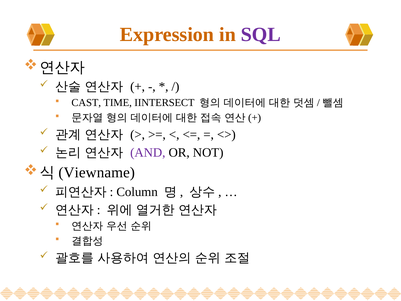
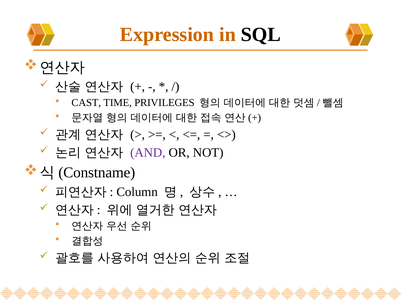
SQL colour: purple -> black
IINTERSECT: IINTERSECT -> PRIVILEGES
Viewname: Viewname -> Constname
